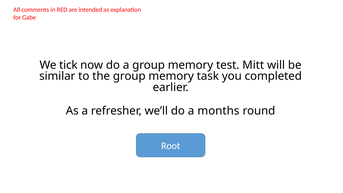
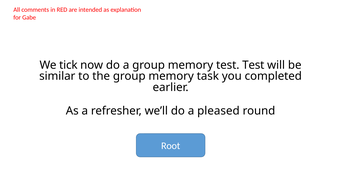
test Mitt: Mitt -> Test
months: months -> pleased
